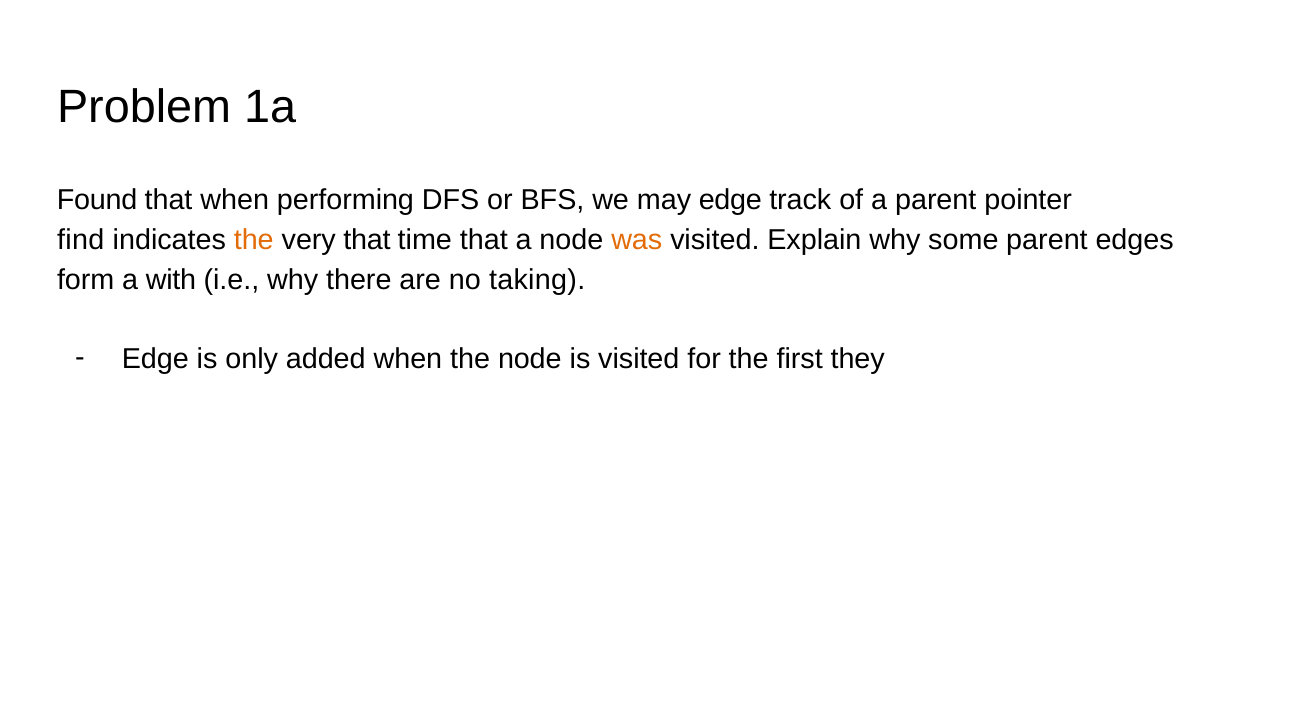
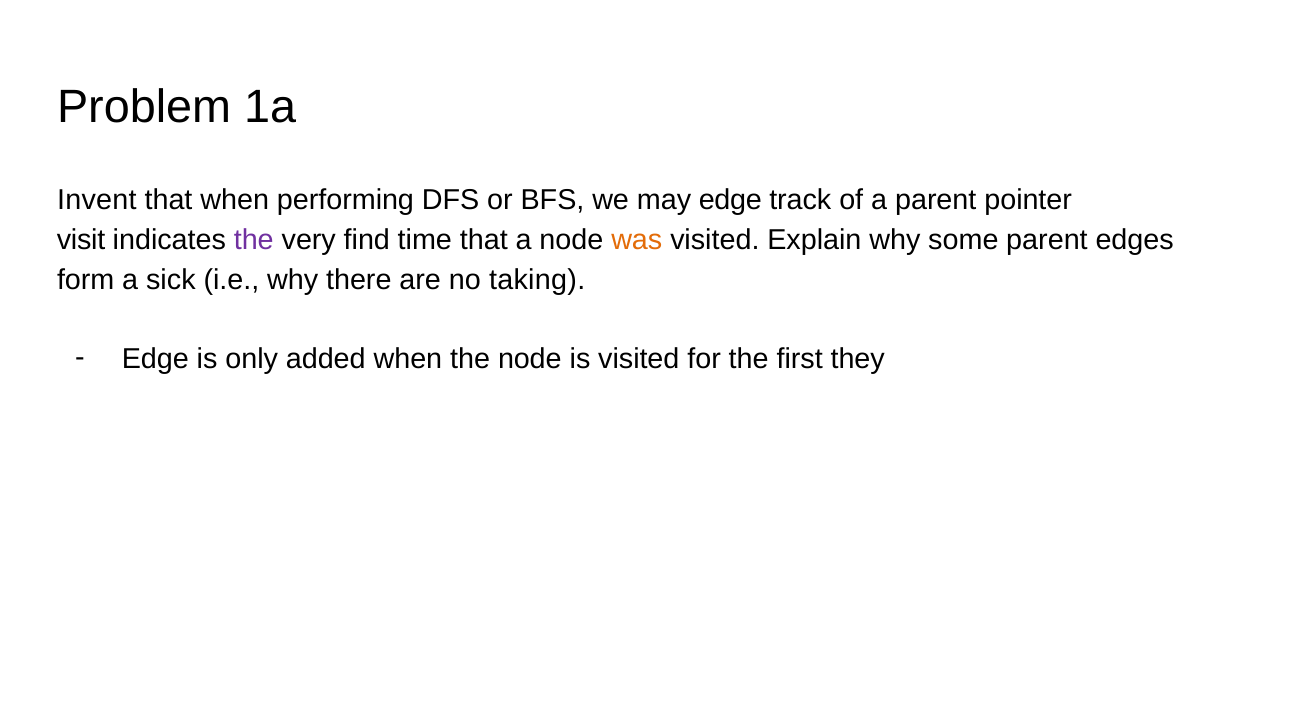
Found: Found -> Invent
find: find -> visit
the at (254, 240) colour: orange -> purple
very that: that -> find
with: with -> sick
